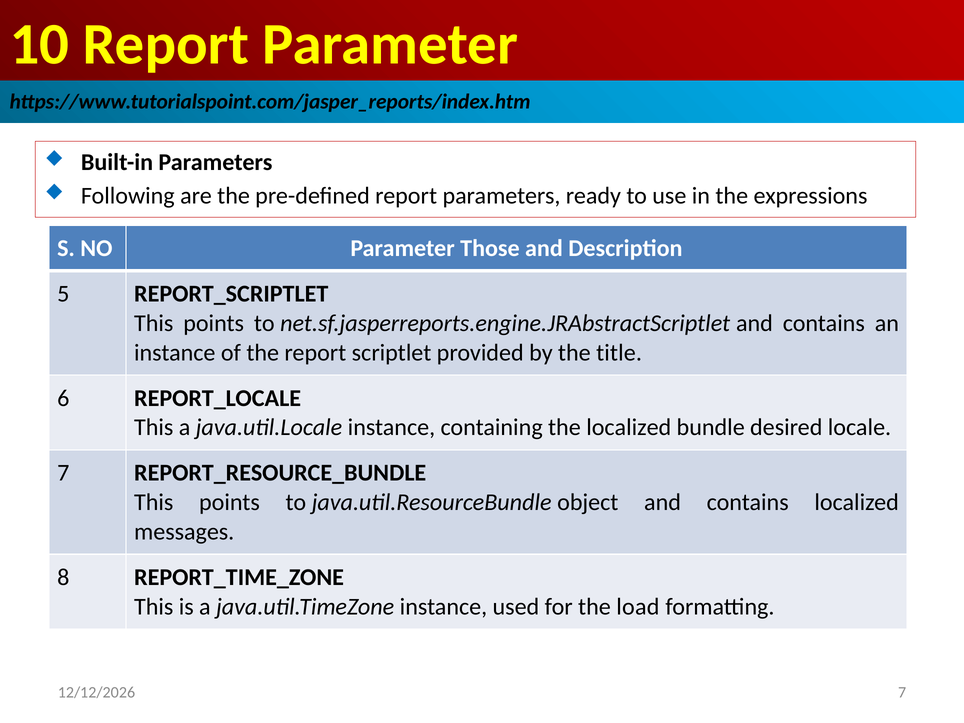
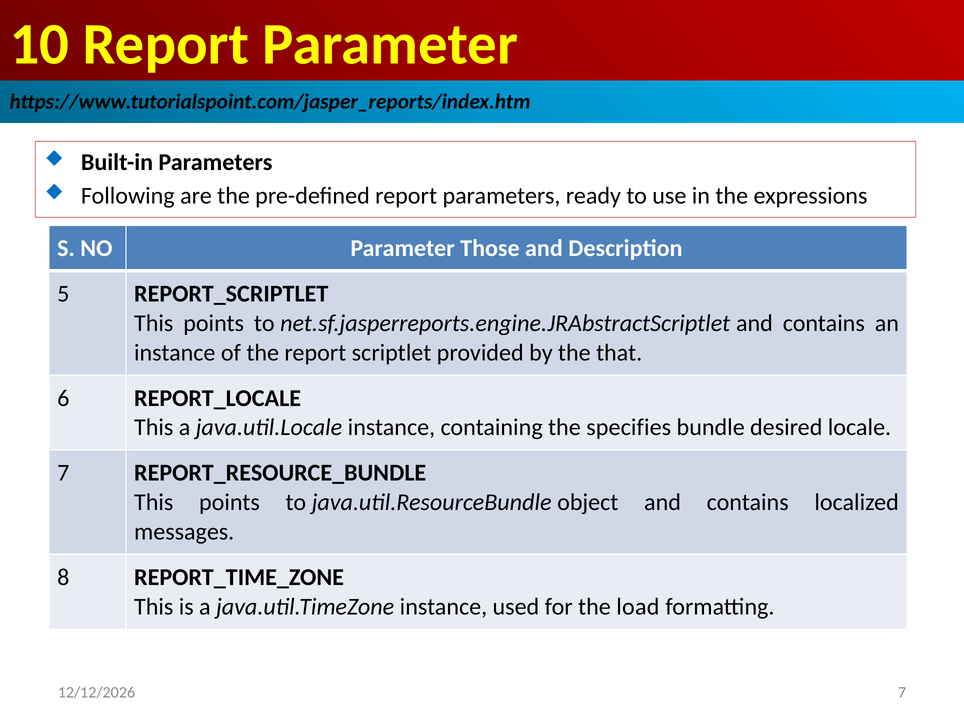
title: title -> that
the localized: localized -> specifies
